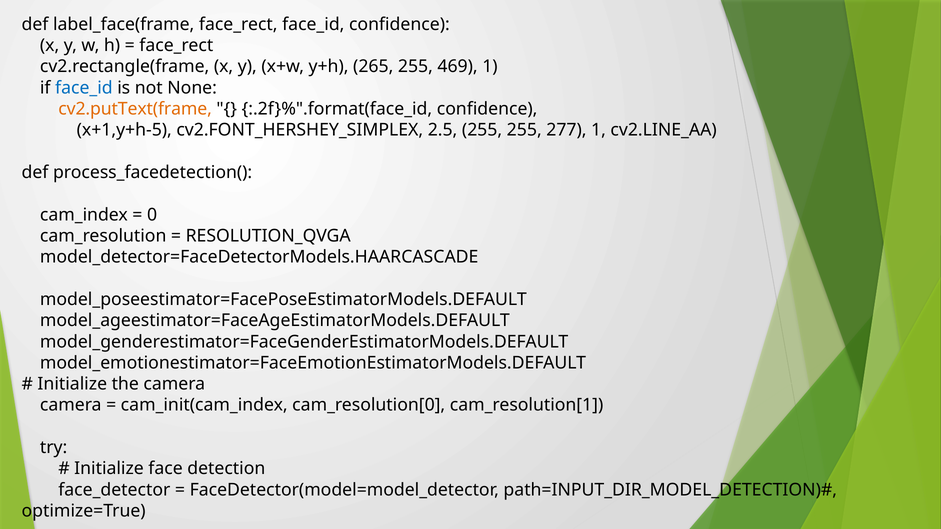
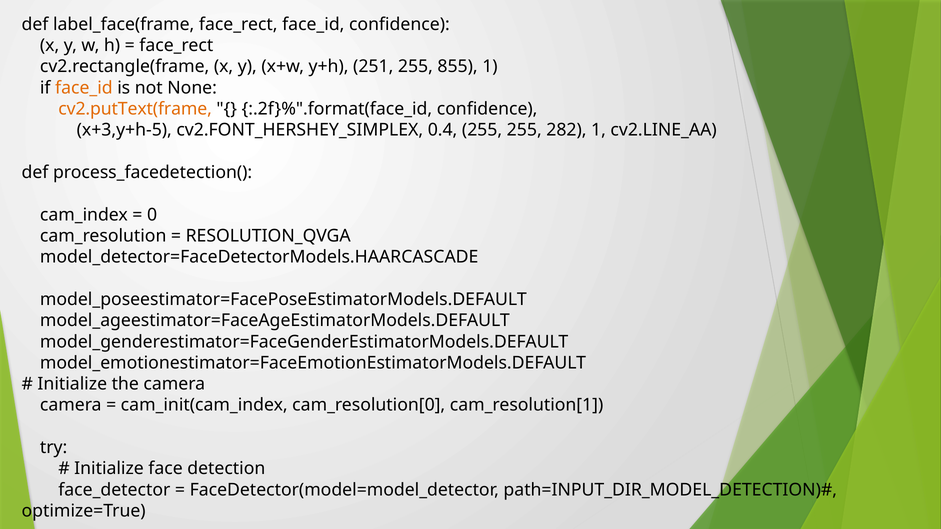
265: 265 -> 251
469: 469 -> 855
face_id at (84, 88) colour: blue -> orange
x+1,y+h-5: x+1,y+h-5 -> x+3,y+h-5
2.5: 2.5 -> 0.4
277: 277 -> 282
